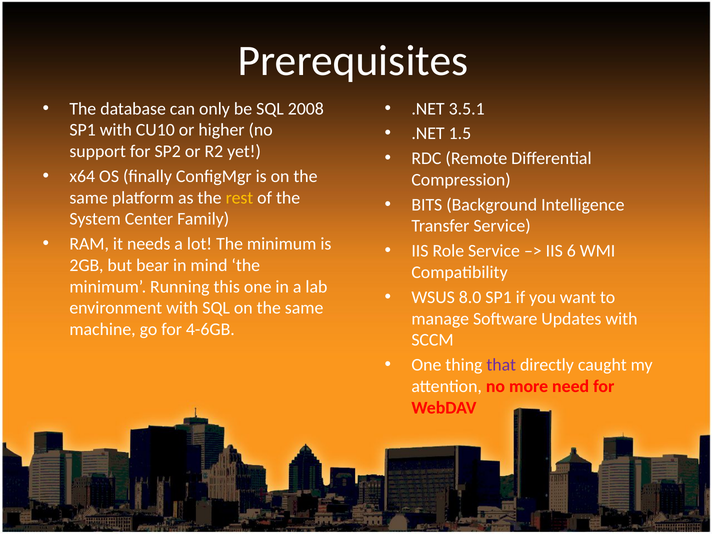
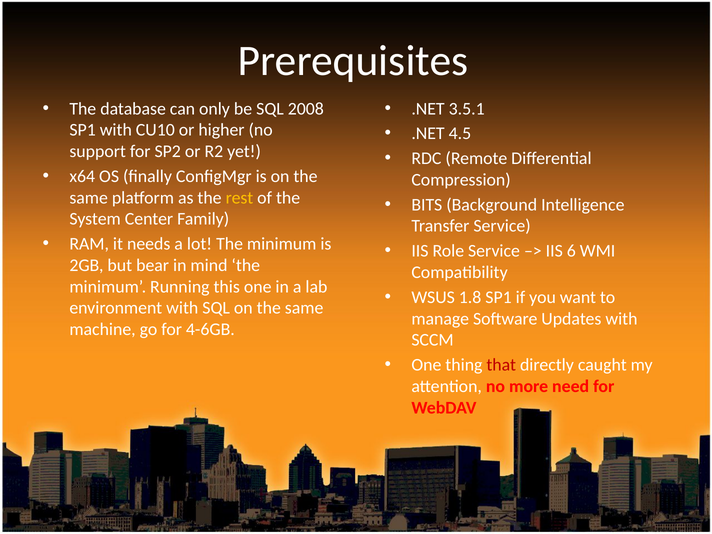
1.5: 1.5 -> 4.5
8.0: 8.0 -> 1.8
that colour: purple -> red
